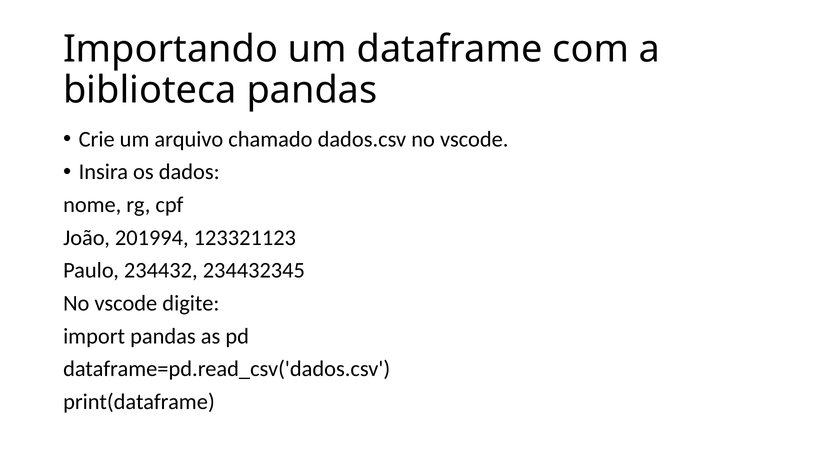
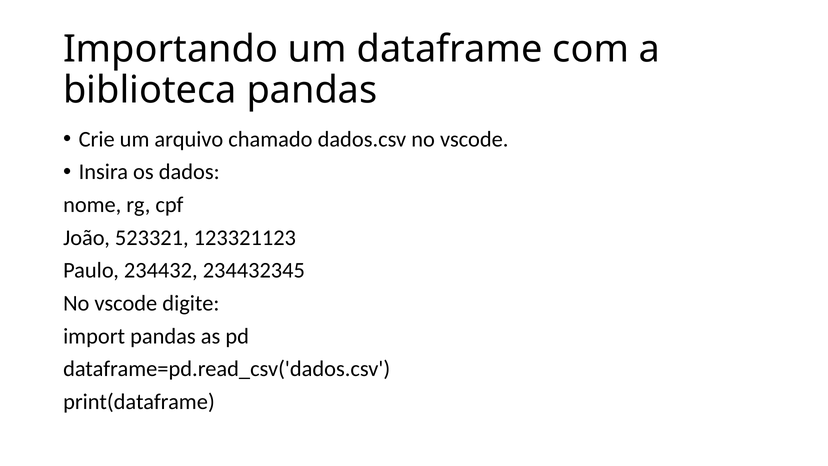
201994: 201994 -> 523321
